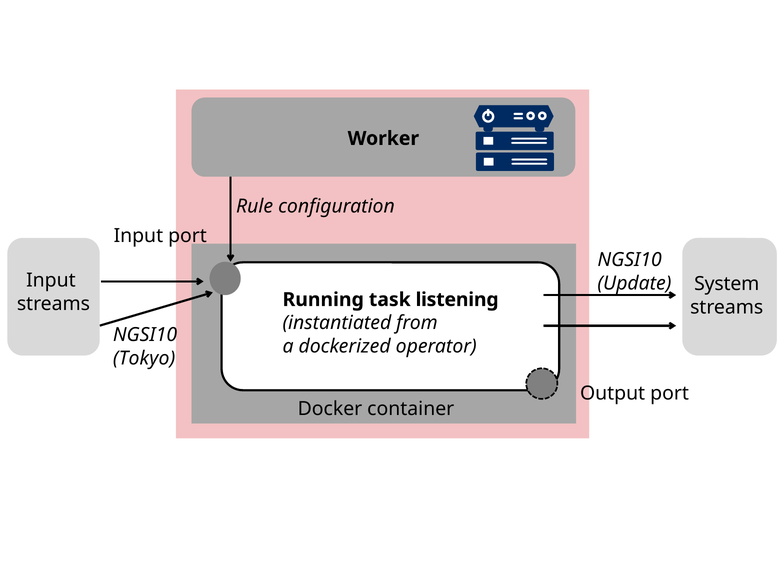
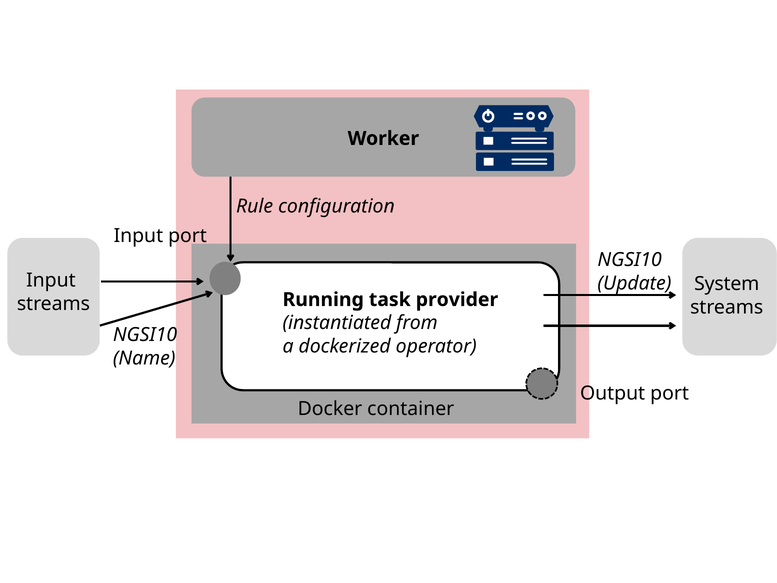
listening: listening -> provider
Tokyo: Tokyo -> Name
